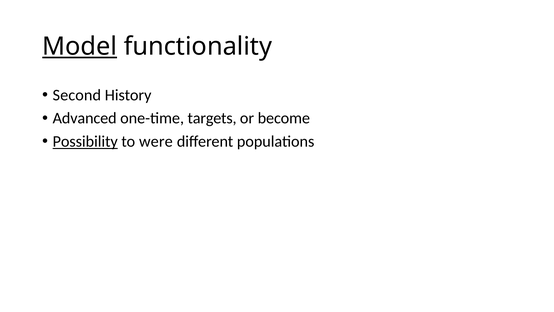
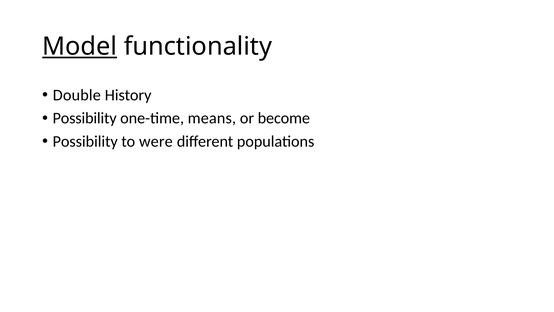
Second: Second -> Double
Advanced at (85, 118): Advanced -> Possibility
targets: targets -> means
Possibility at (85, 141) underline: present -> none
